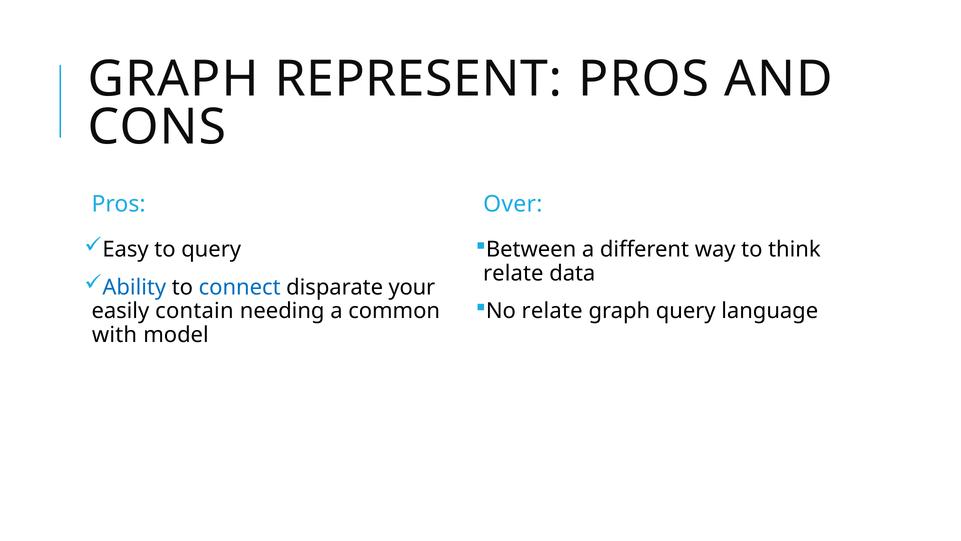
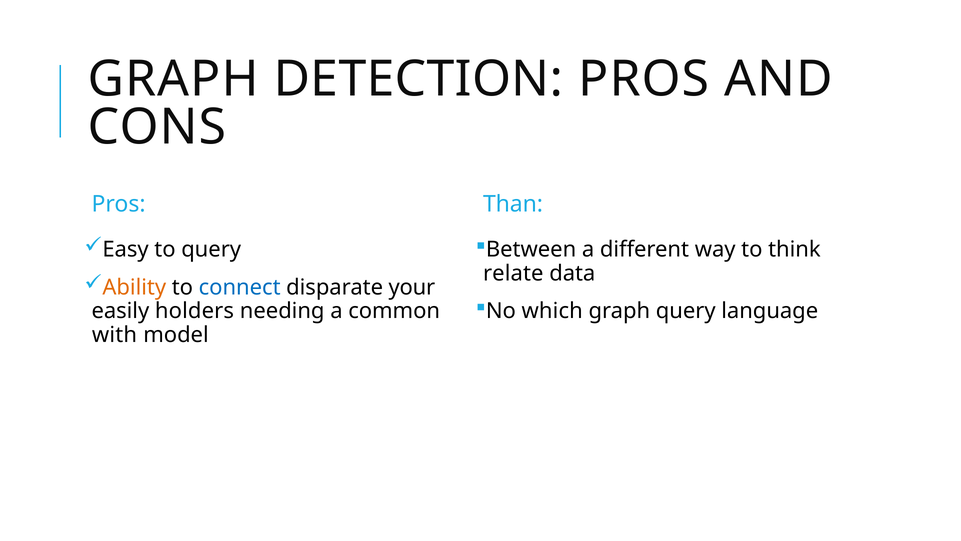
REPRESENT: REPRESENT -> DETECTION
Over: Over -> Than
Ability colour: blue -> orange
No relate: relate -> which
contain: contain -> holders
